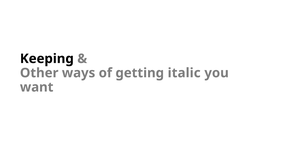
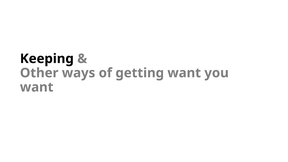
getting italic: italic -> want
